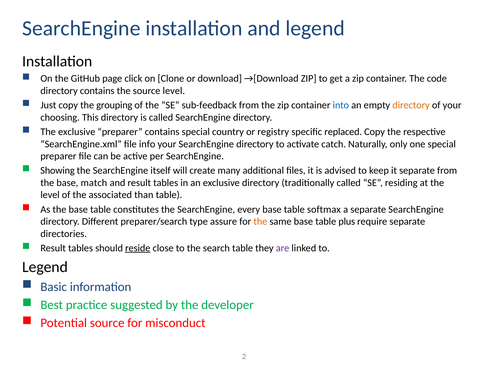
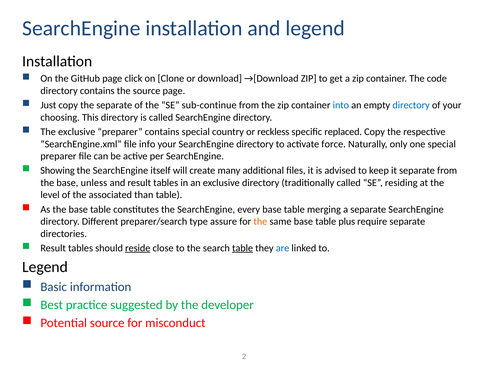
source level: level -> page
the grouping: grouping -> separate
sub-feedback: sub-feedback -> sub-continue
directory at (411, 105) colour: orange -> blue
registry: registry -> reckless
catch: catch -> force
match: match -> unless
softmax: softmax -> merging
table at (243, 248) underline: none -> present
are colour: purple -> blue
